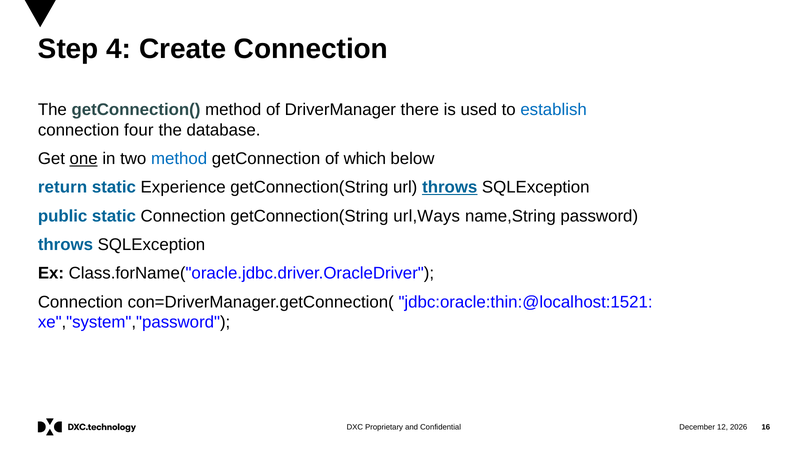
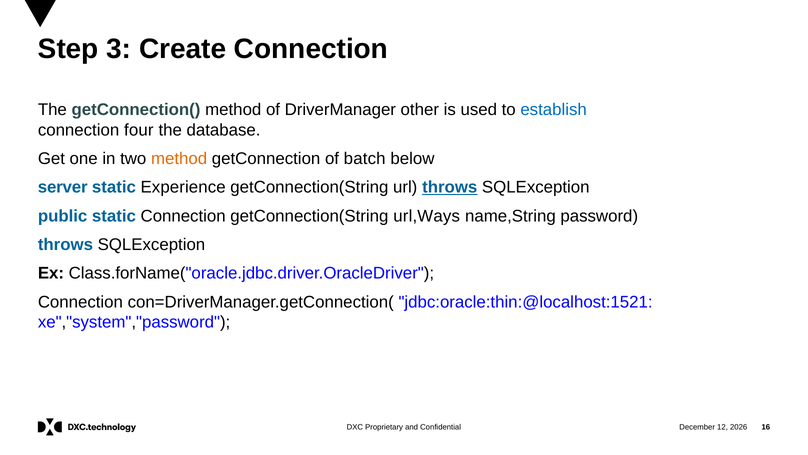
4: 4 -> 3
there: there -> other
one underline: present -> none
method at (179, 159) colour: blue -> orange
which: which -> batch
return: return -> server
